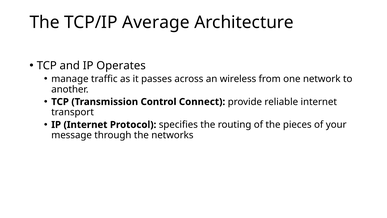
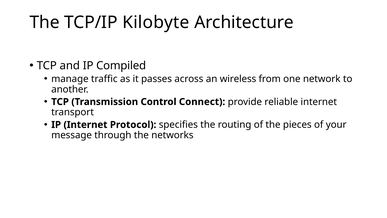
Average: Average -> Kilobyte
Operates: Operates -> Compiled
